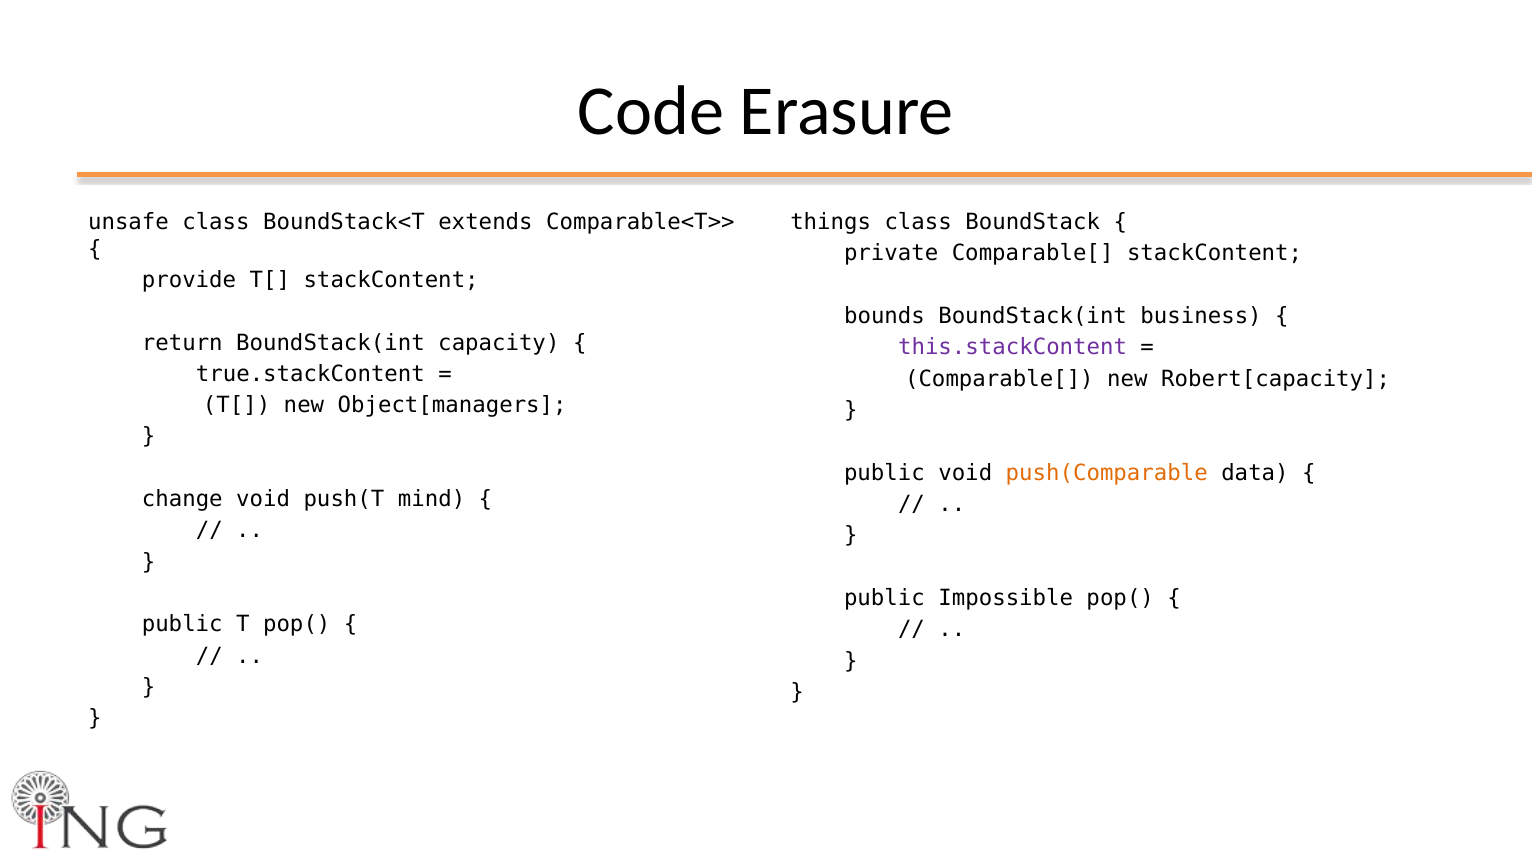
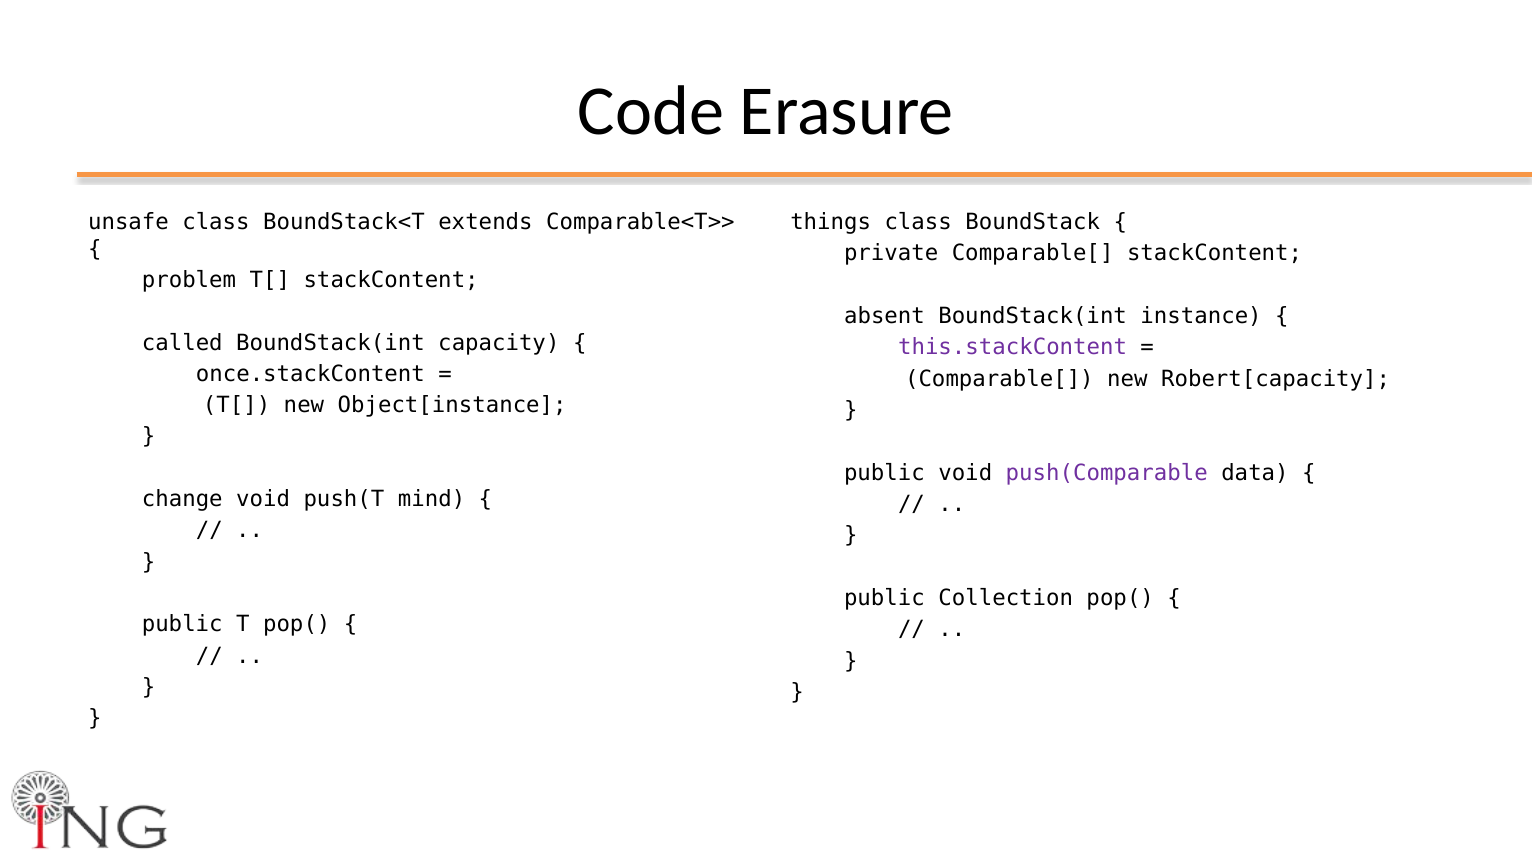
provide: provide -> problem
bounds: bounds -> absent
business: business -> instance
return: return -> called
true.stackContent: true.stackContent -> once.stackContent
Object[managers: Object[managers -> Object[instance
push(Comparable colour: orange -> purple
Impossible: Impossible -> Collection
